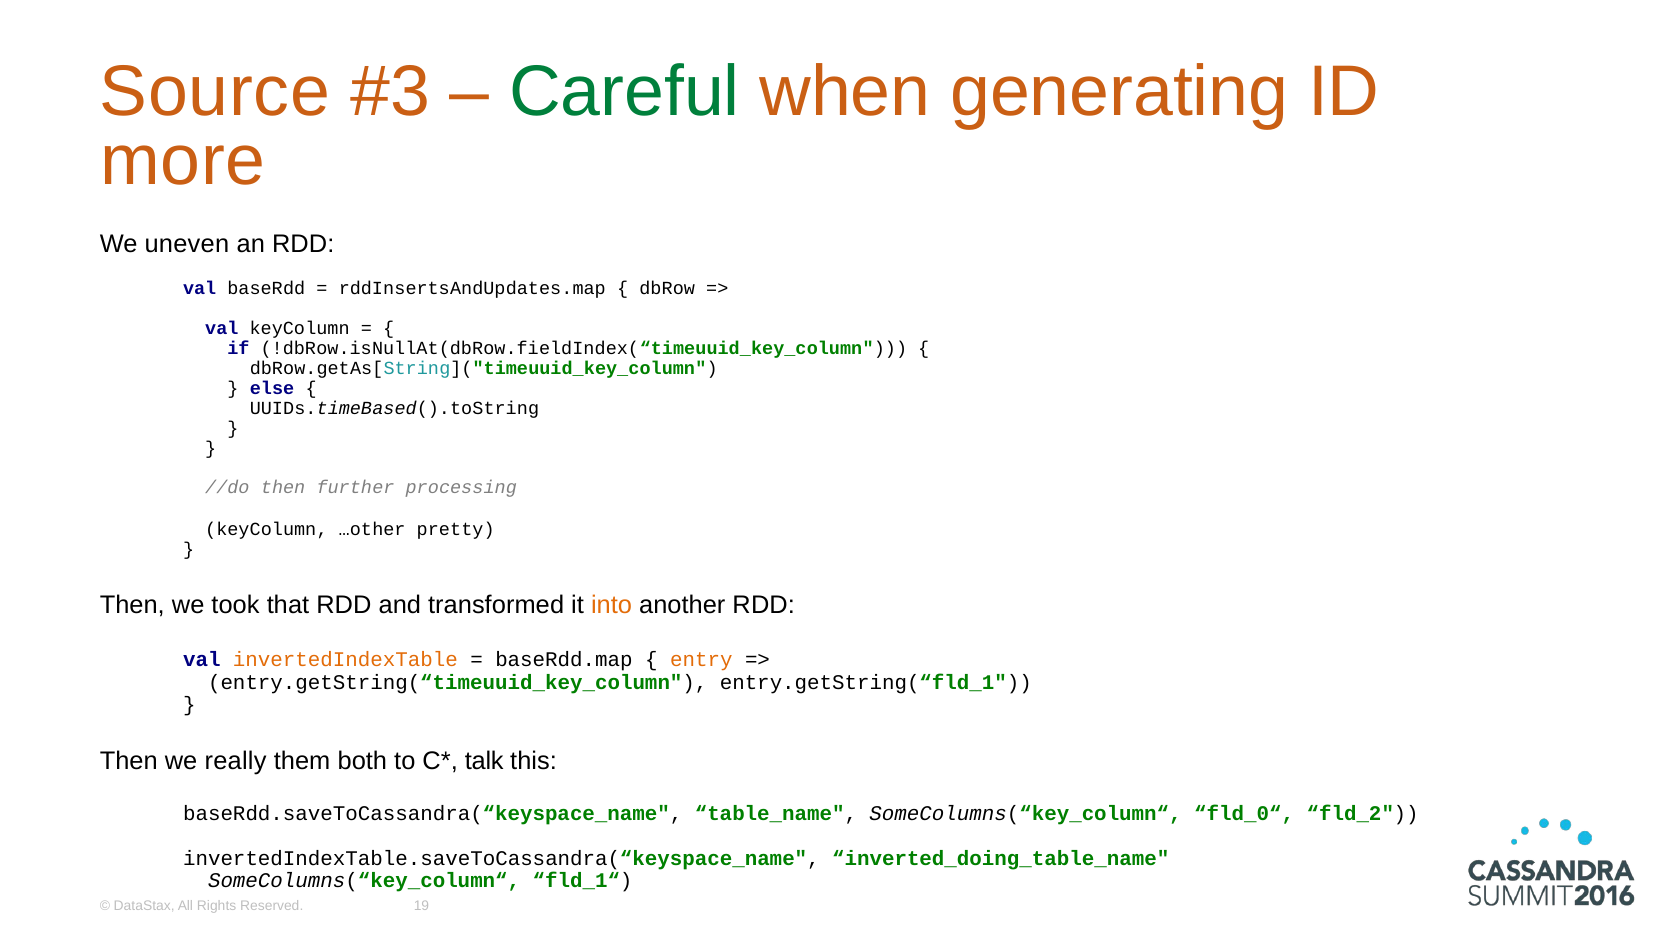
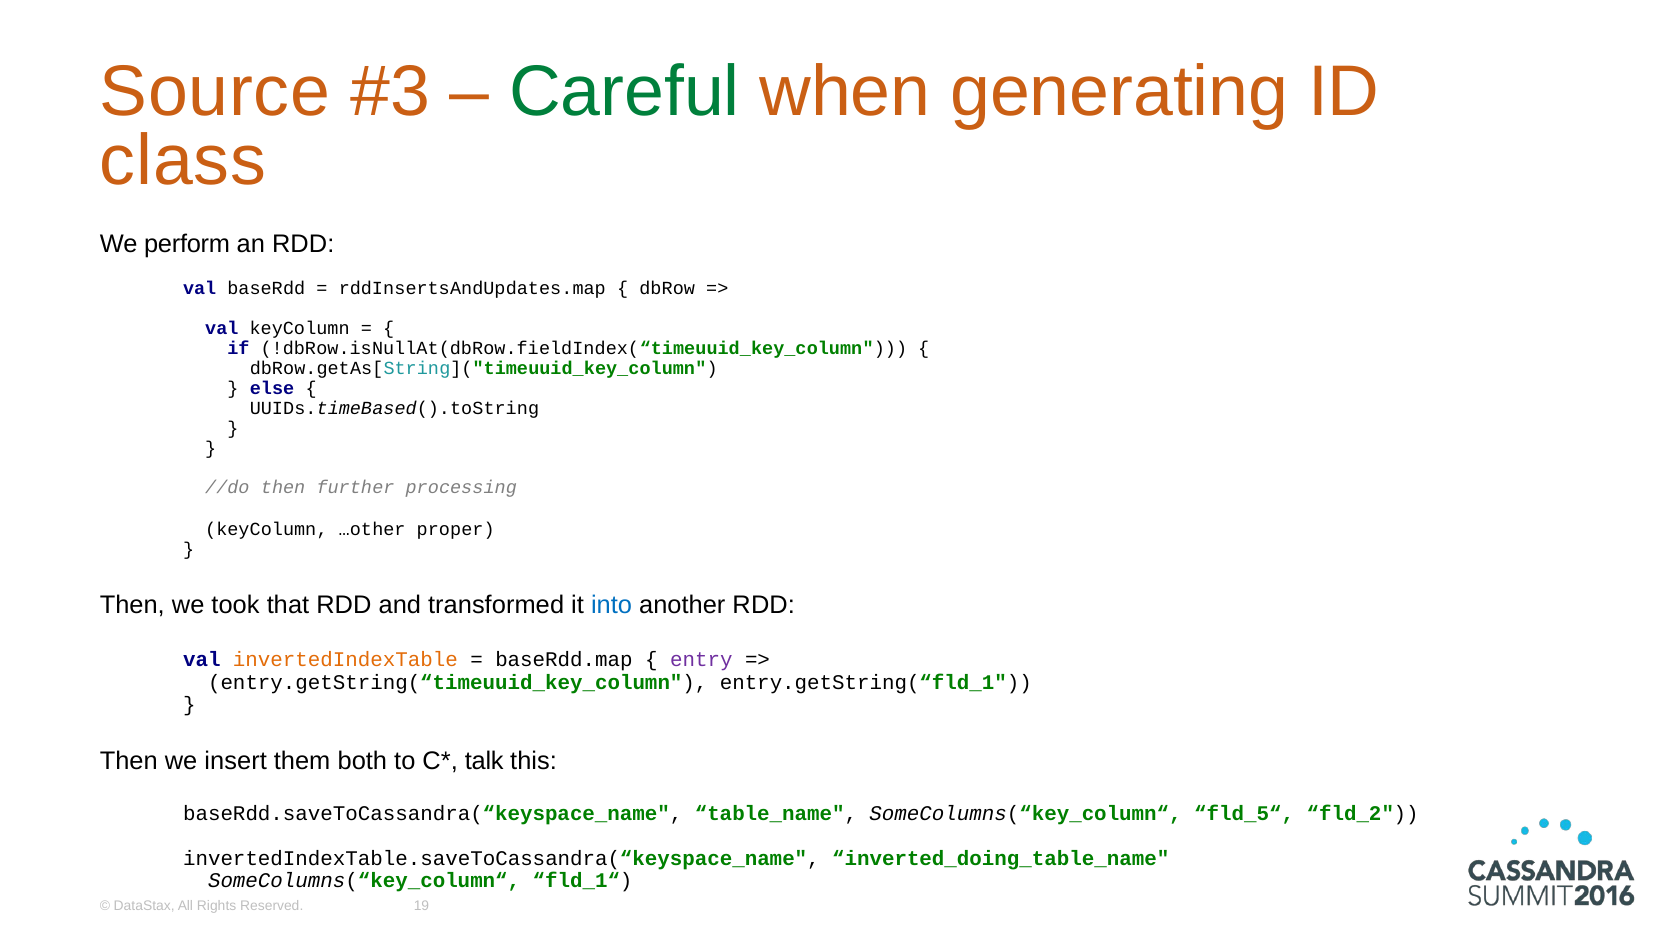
more: more -> class
uneven: uneven -> perform
pretty: pretty -> proper
into colour: orange -> blue
entry colour: orange -> purple
really: really -> insert
fld_0“: fld_0“ -> fld_5“
